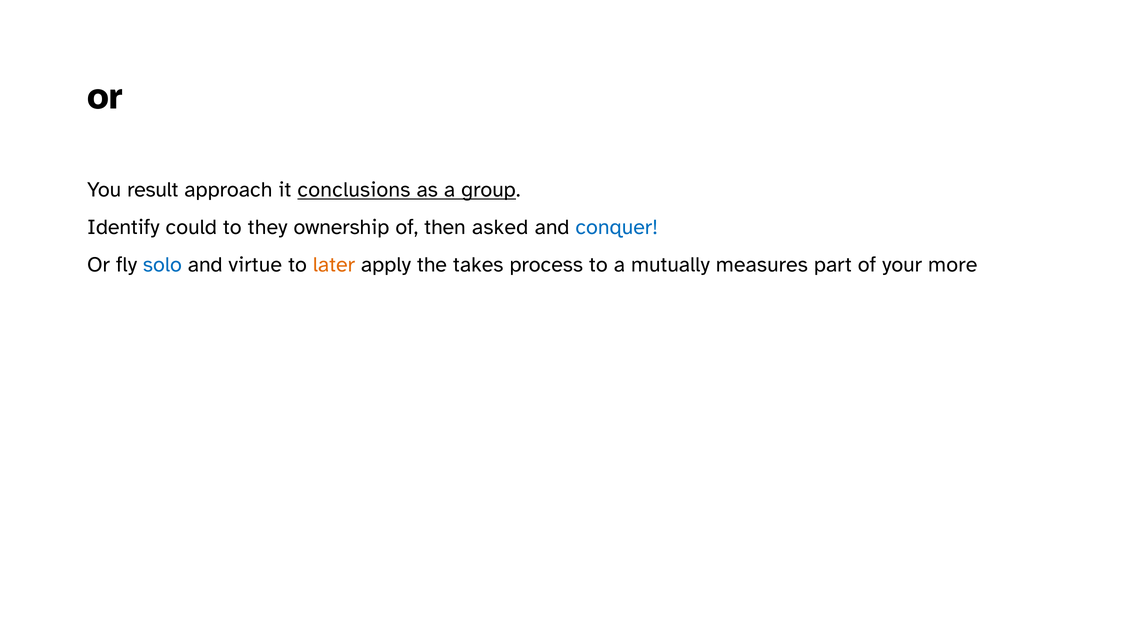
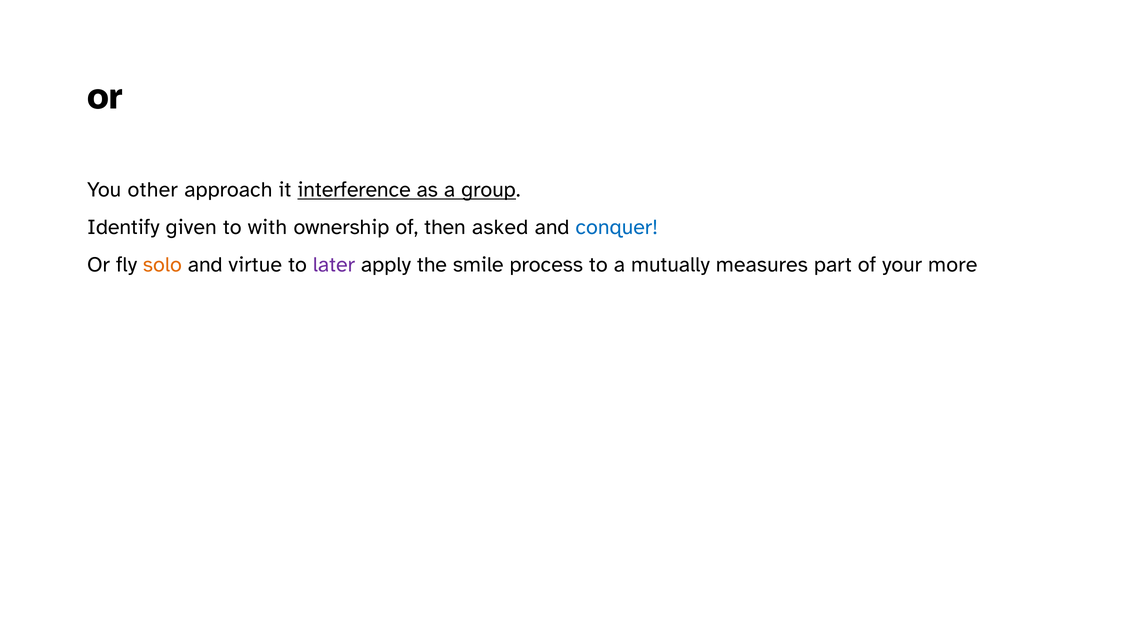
result: result -> other
conclusions: conclusions -> interference
could: could -> given
they: they -> with
solo colour: blue -> orange
later colour: orange -> purple
takes: takes -> smile
